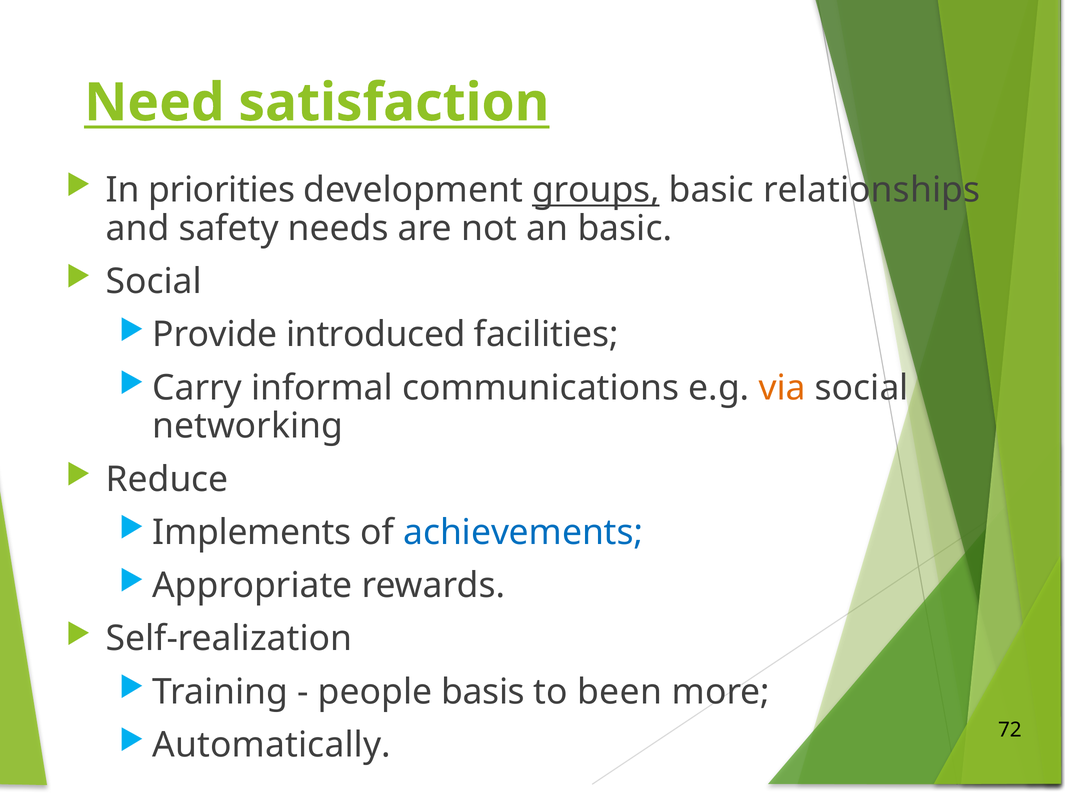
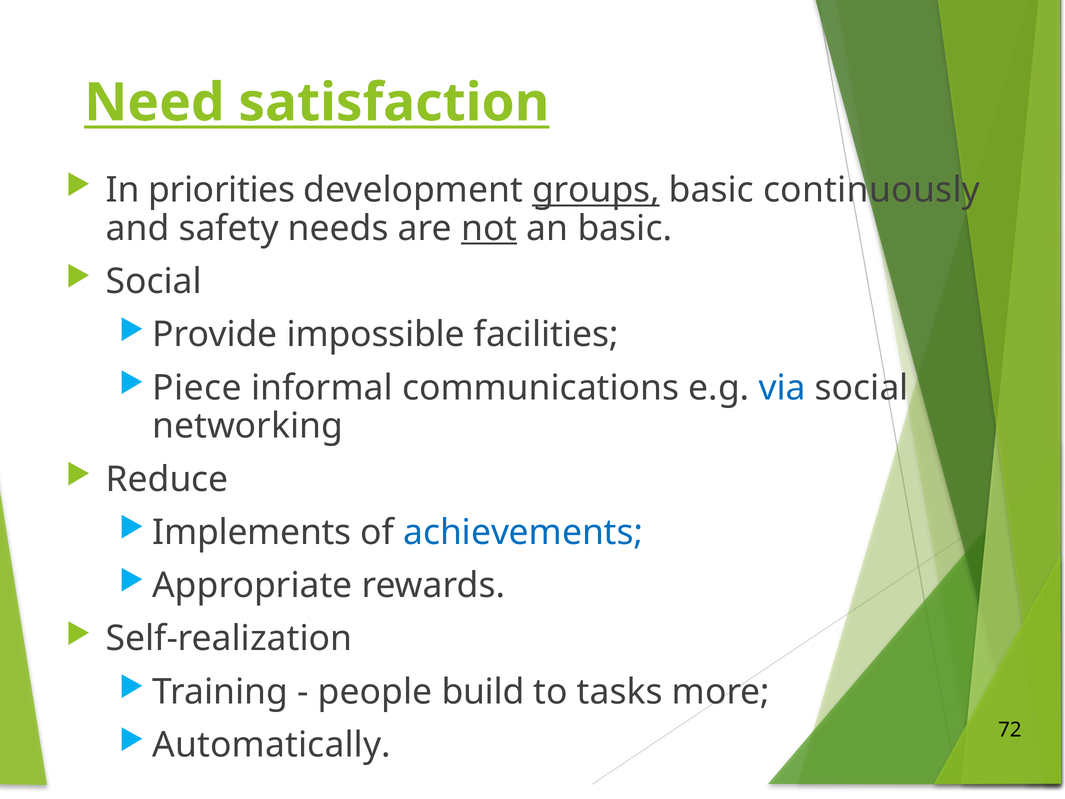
relationships: relationships -> continuously
not underline: none -> present
introduced: introduced -> impossible
Carry: Carry -> Piece
via colour: orange -> blue
basis: basis -> build
been: been -> tasks
